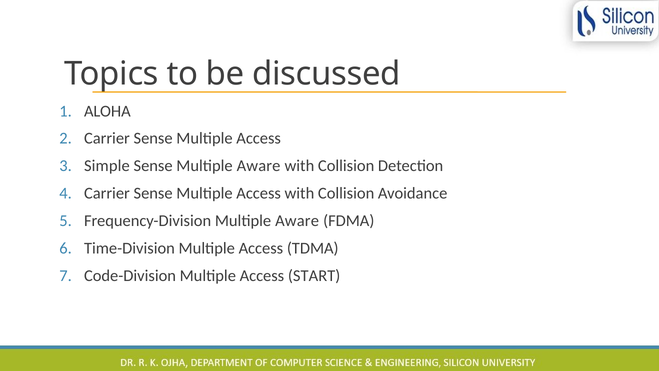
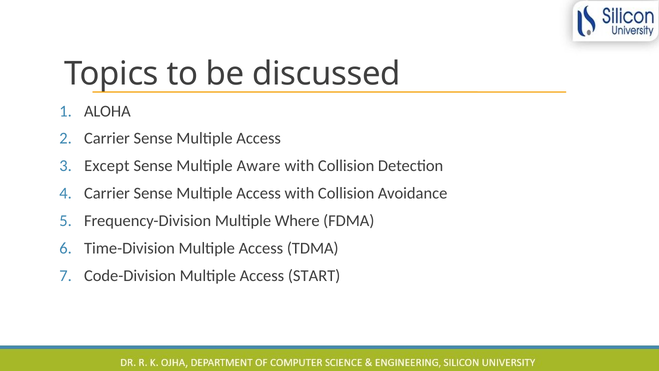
Simple: Simple -> Except
Frequency-Division Multiple Aware: Aware -> Where
